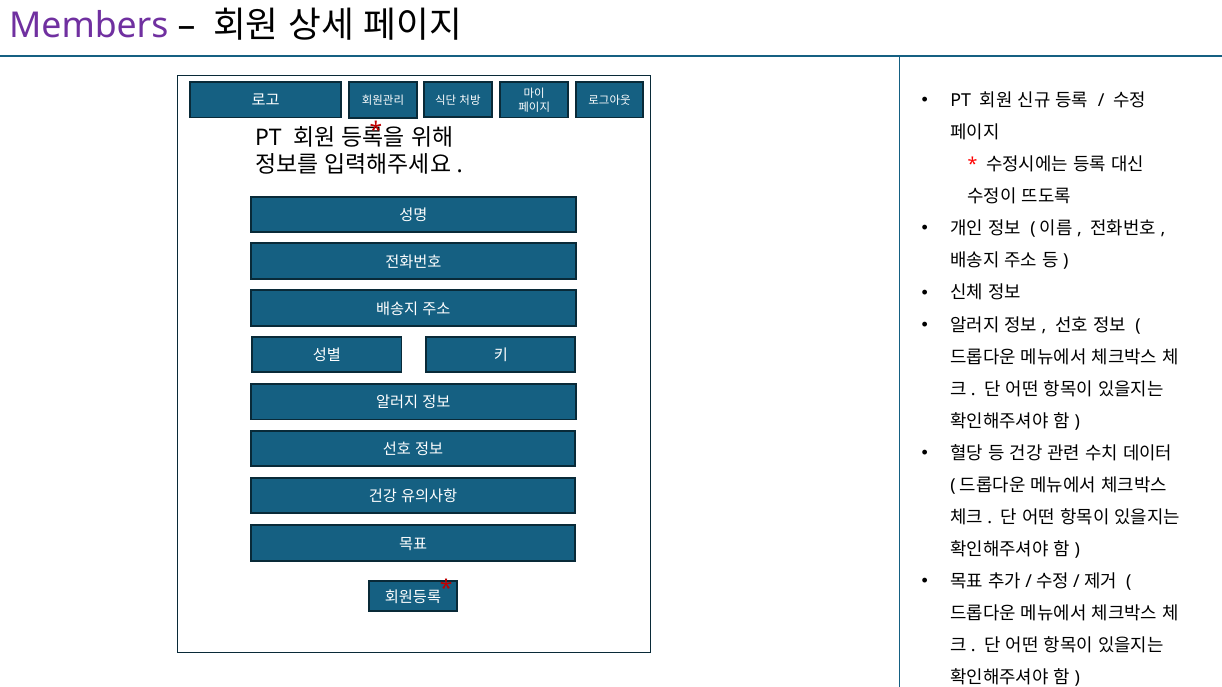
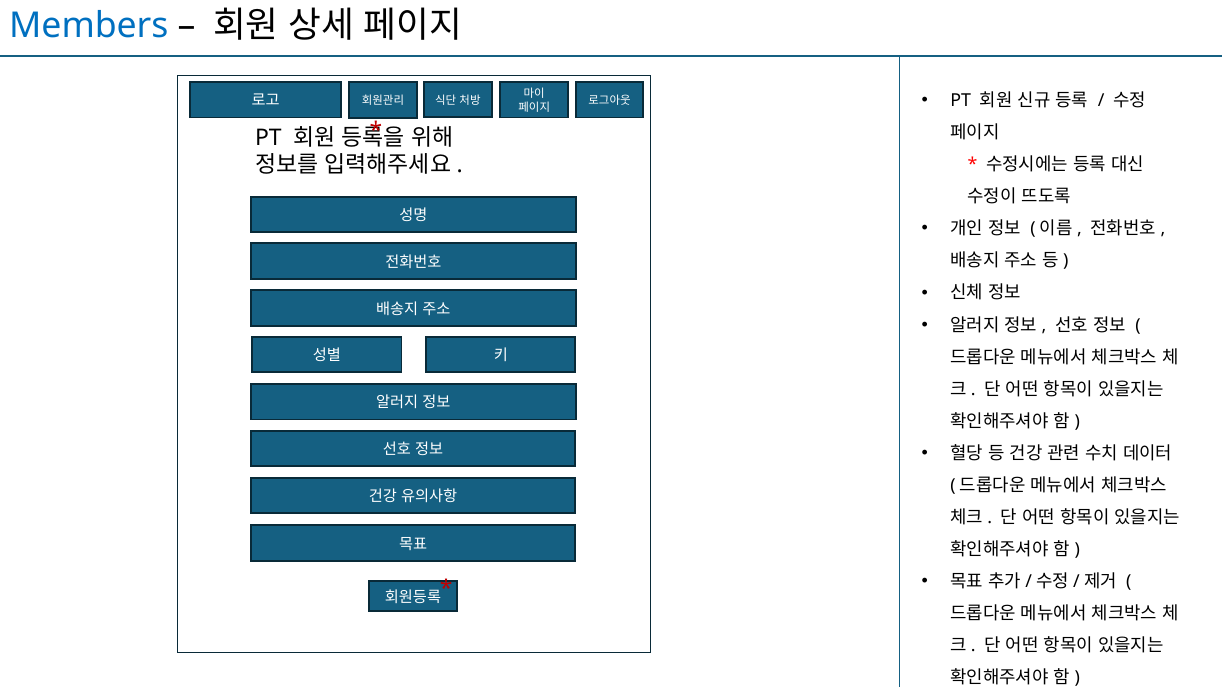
Members colour: purple -> blue
